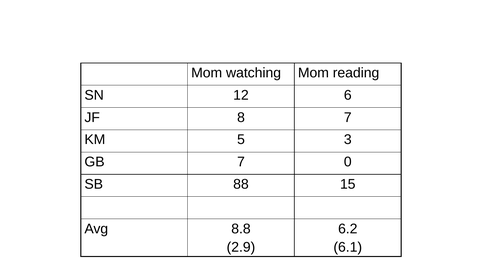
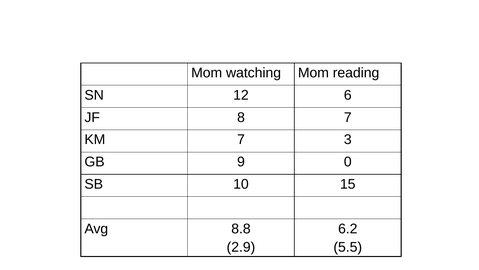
KM 5: 5 -> 7
GB 7: 7 -> 9
88: 88 -> 10
6.1: 6.1 -> 5.5
